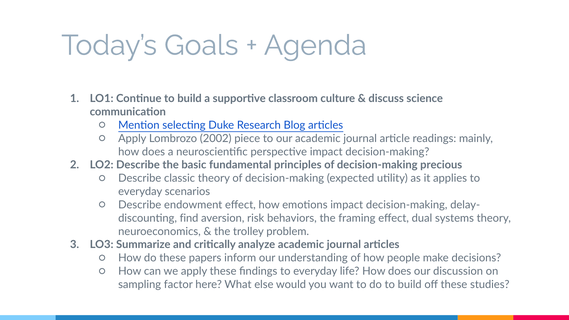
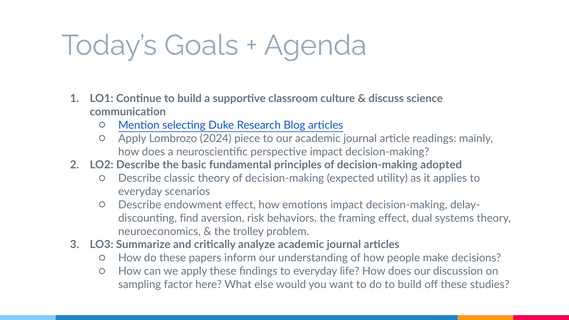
2002: 2002 -> 2024
precious: precious -> adopted
